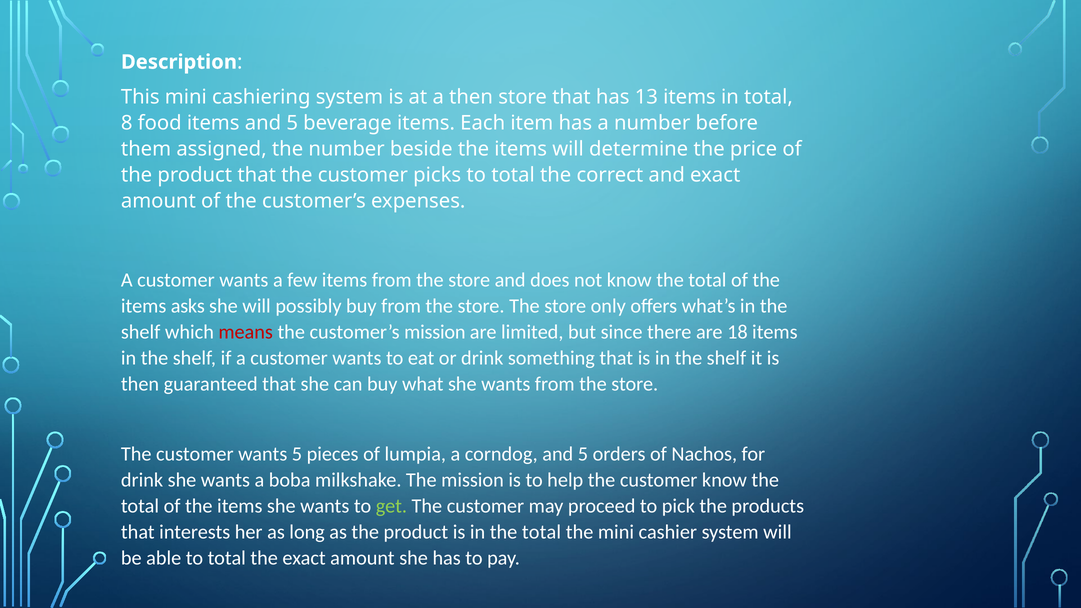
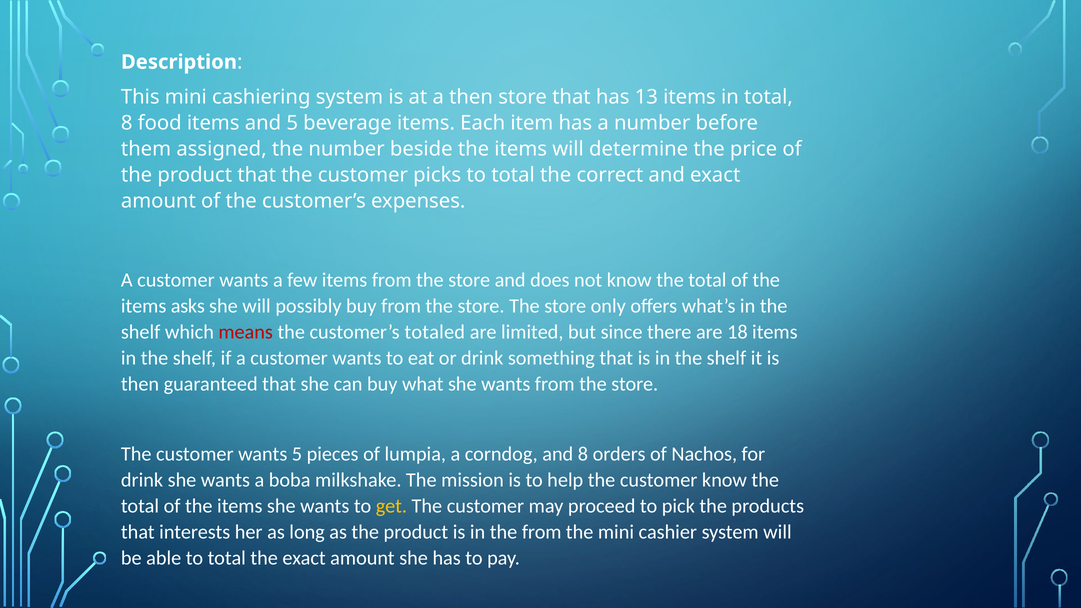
customer’s mission: mission -> totaled
corndog and 5: 5 -> 8
get colour: light green -> yellow
in the total: total -> from
